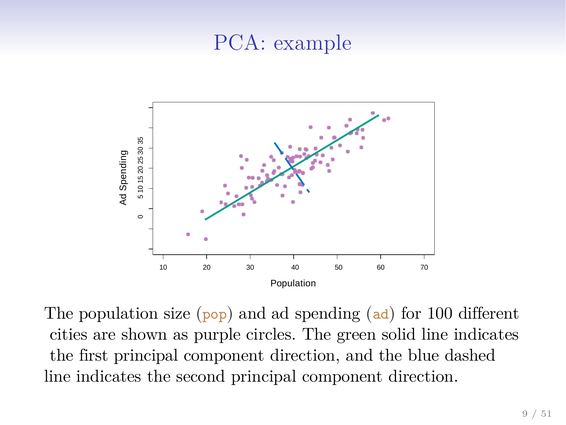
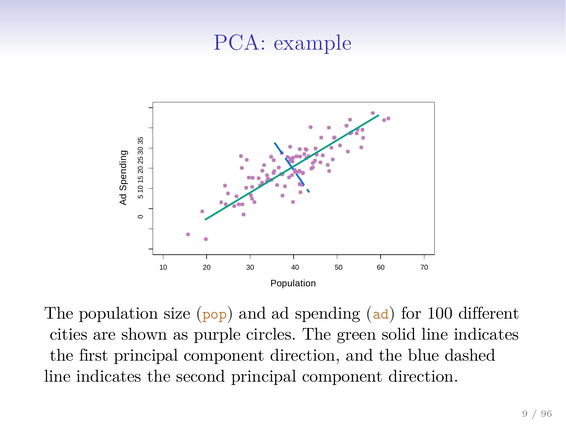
51: 51 -> 96
